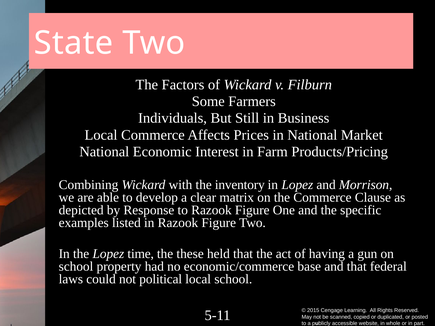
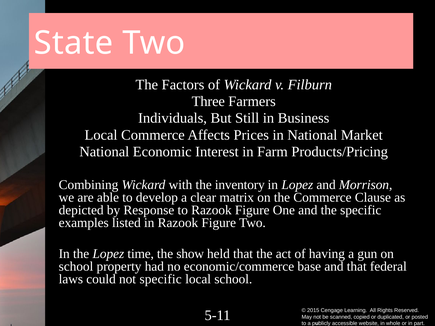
Some: Some -> Three
these: these -> show
not political: political -> specific
